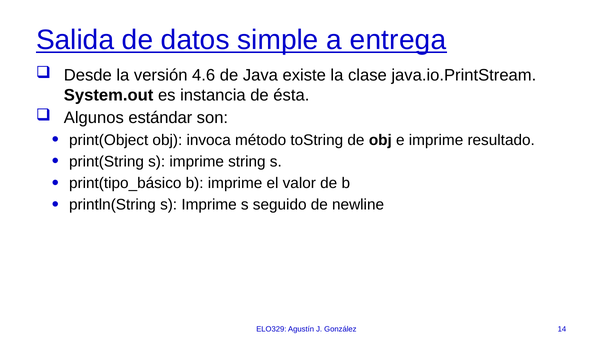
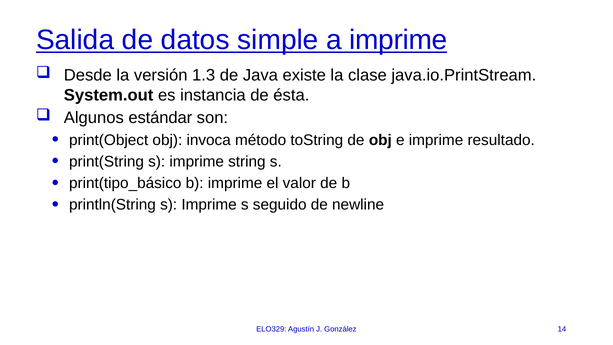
a entrega: entrega -> imprime
4.6: 4.6 -> 1.3
